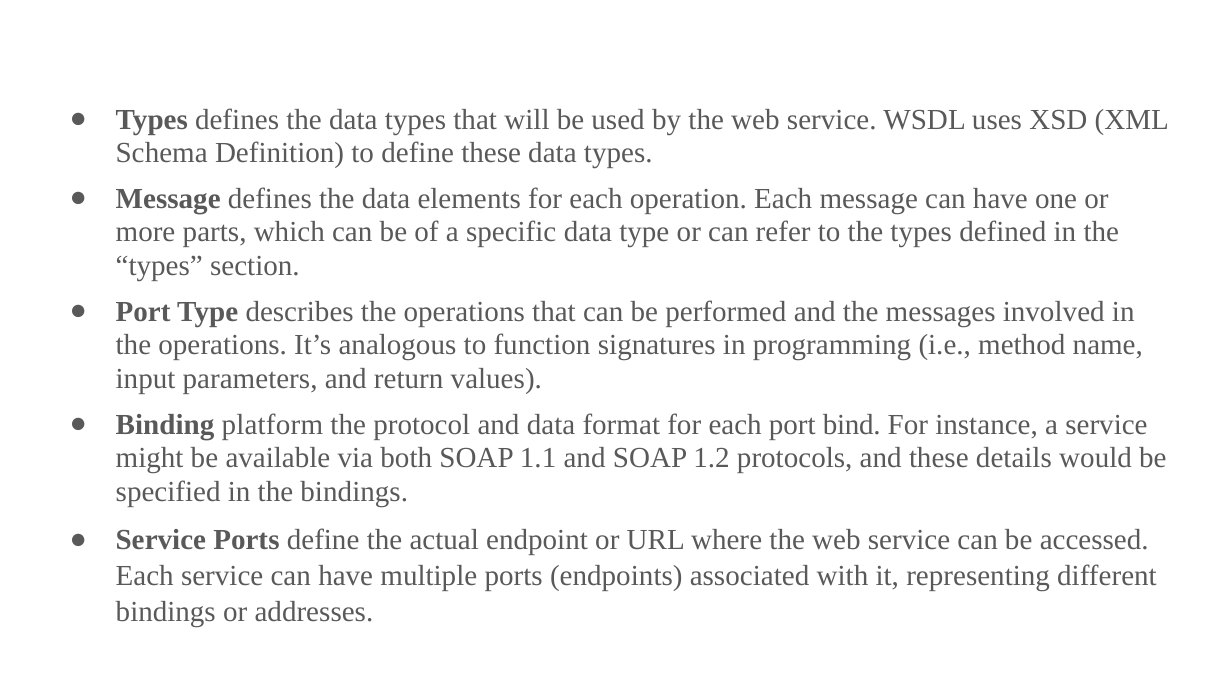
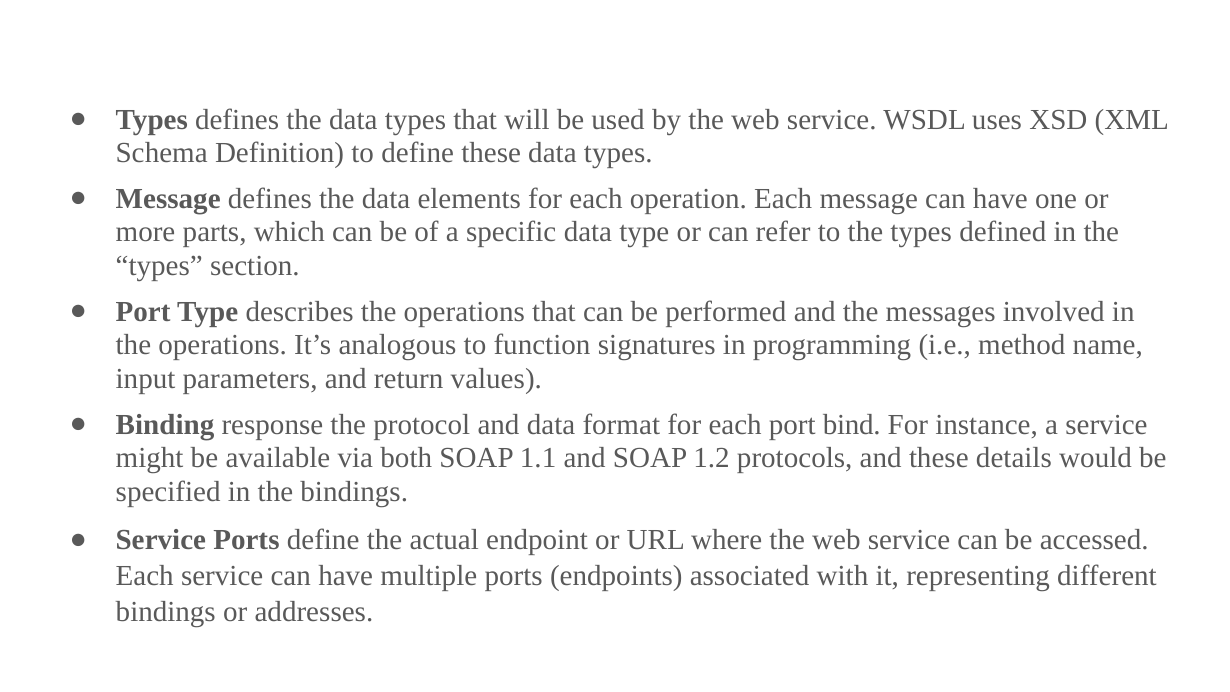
platform: platform -> response
